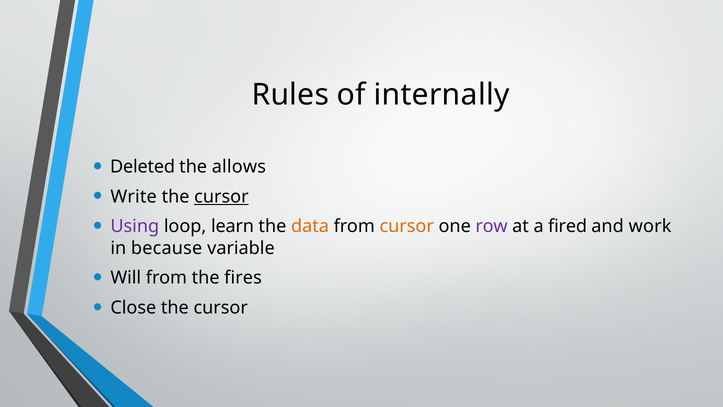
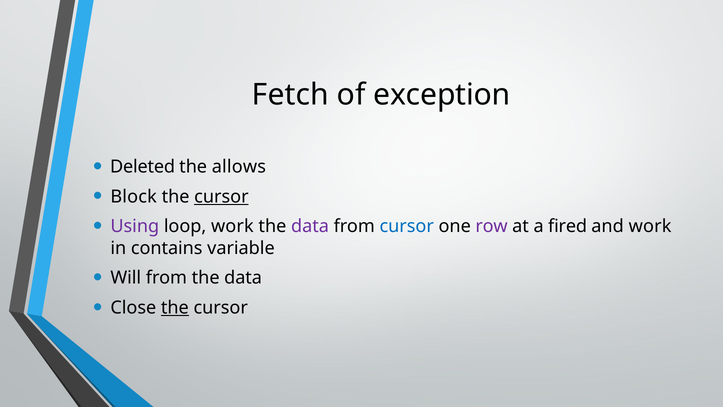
Rules: Rules -> Fetch
internally: internally -> exception
Write: Write -> Block
loop learn: learn -> work
data at (310, 226) colour: orange -> purple
cursor at (407, 226) colour: orange -> blue
because: because -> contains
from the fires: fires -> data
the at (175, 308) underline: none -> present
